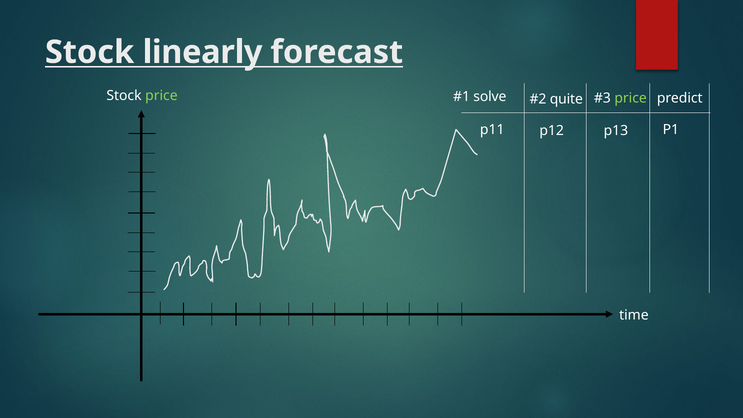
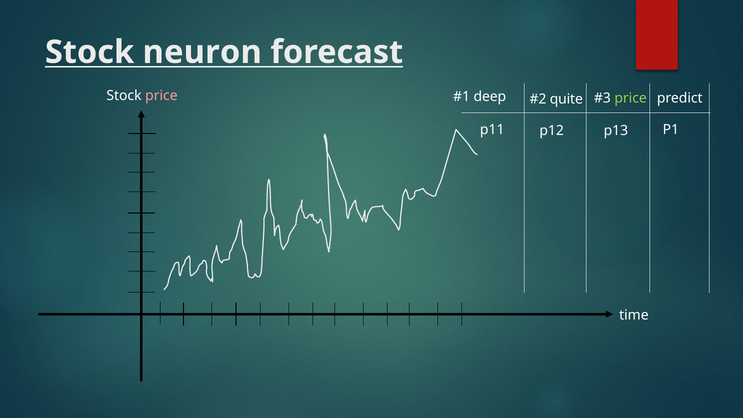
linearly: linearly -> neuron
price at (161, 96) colour: light green -> pink
solve: solve -> deep
